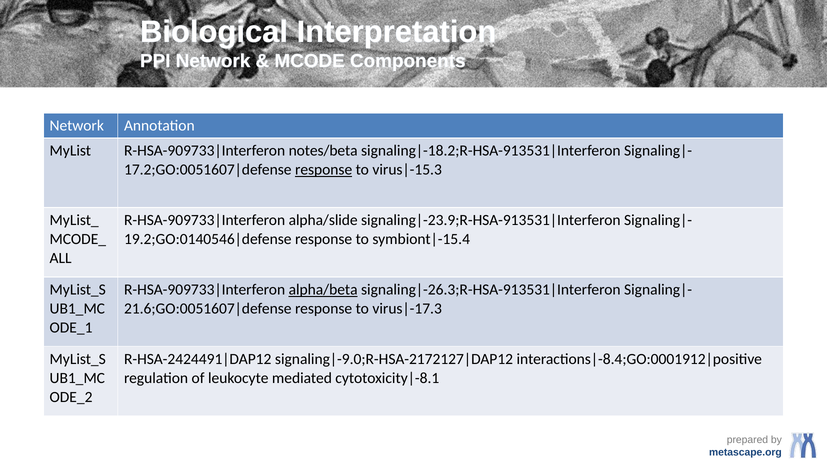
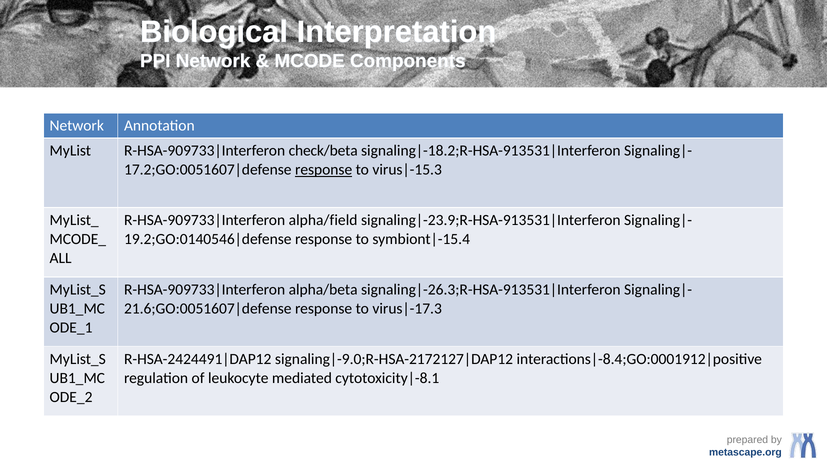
notes/beta: notes/beta -> check/beta
alpha/slide: alpha/slide -> alpha/field
alpha/beta underline: present -> none
